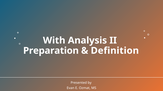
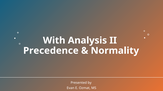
Preparation: Preparation -> Precedence
Definition: Definition -> Normality
